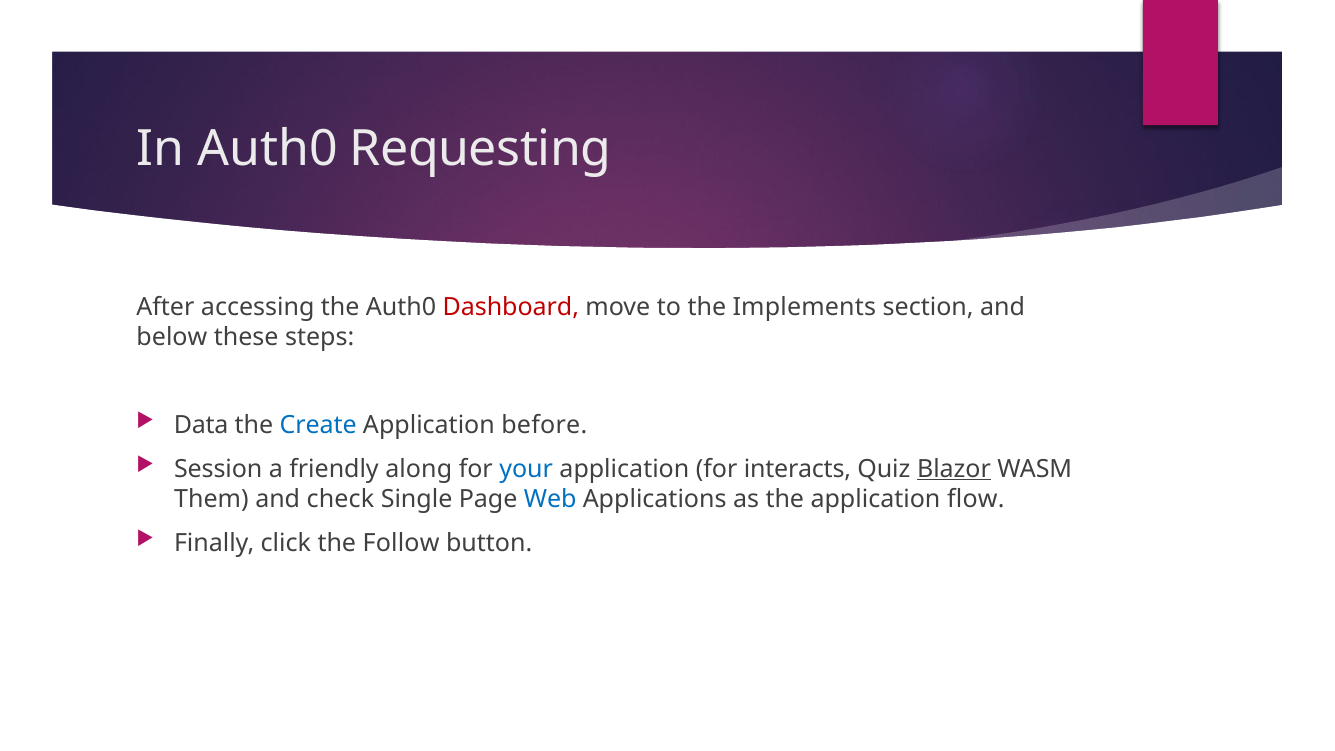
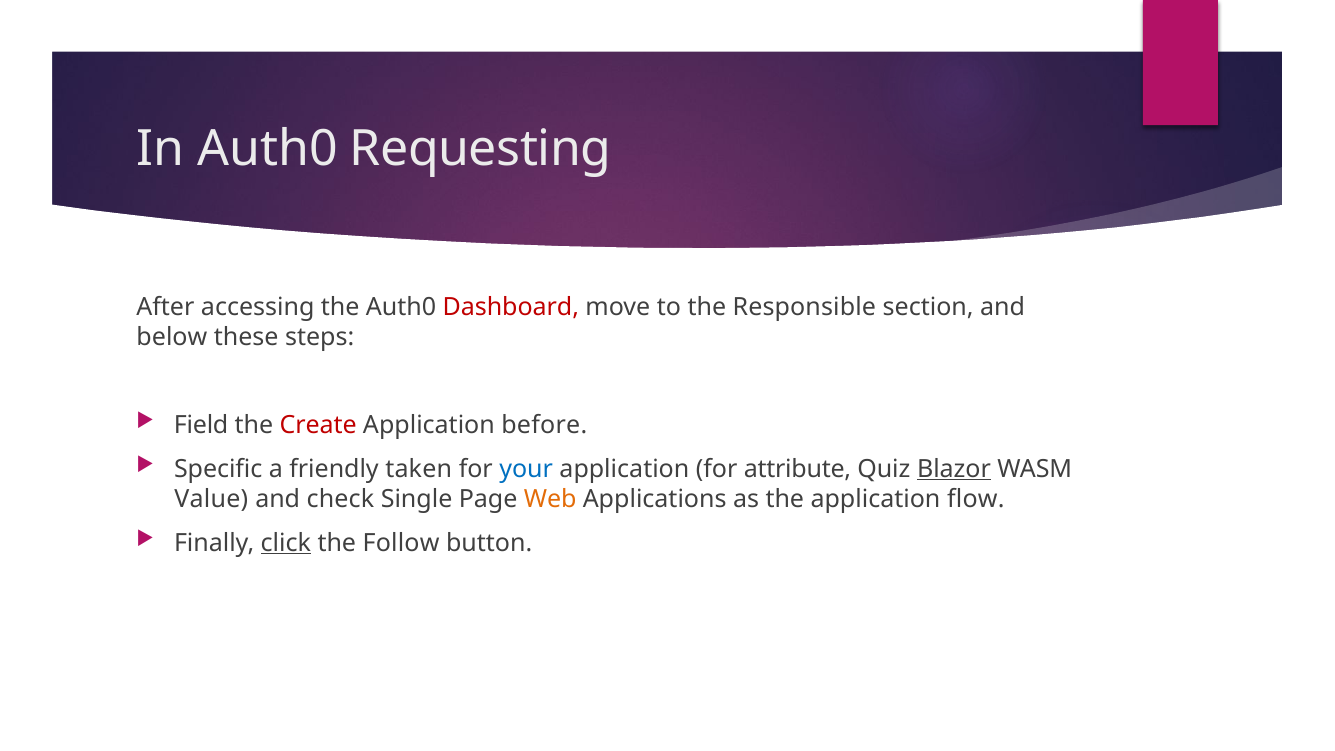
Implements: Implements -> Responsible
Data: Data -> Field
Create colour: blue -> red
Session: Session -> Specific
along: along -> taken
interacts: interacts -> attribute
Them: Them -> Value
Web colour: blue -> orange
click underline: none -> present
